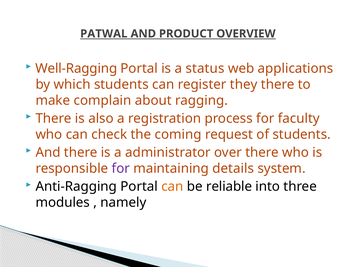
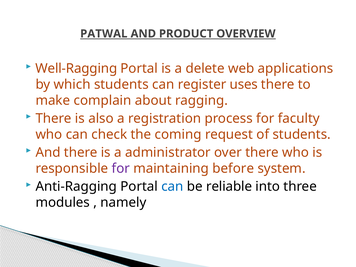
status: status -> delete
they: they -> uses
details: details -> before
can at (172, 187) colour: orange -> blue
